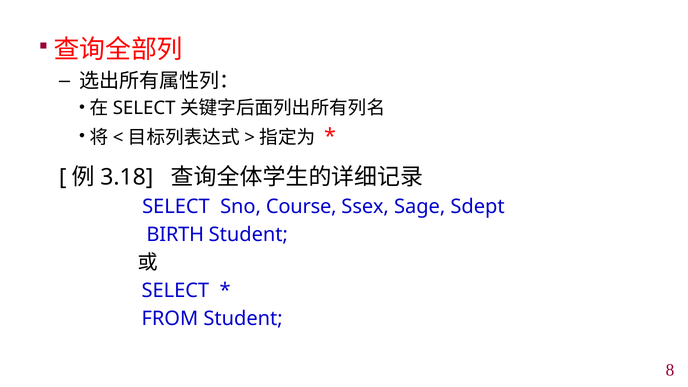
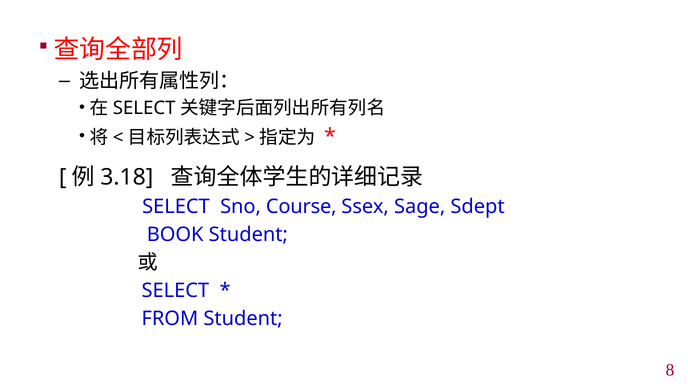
BIRTH: BIRTH -> BOOK
